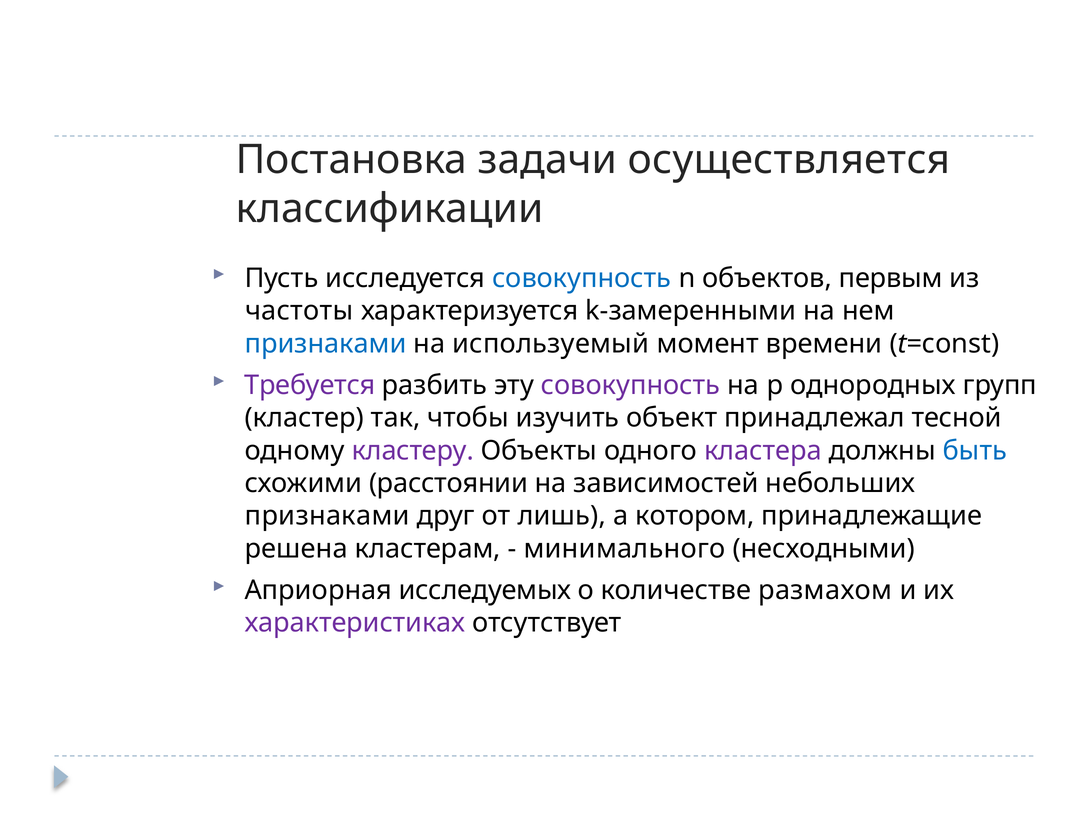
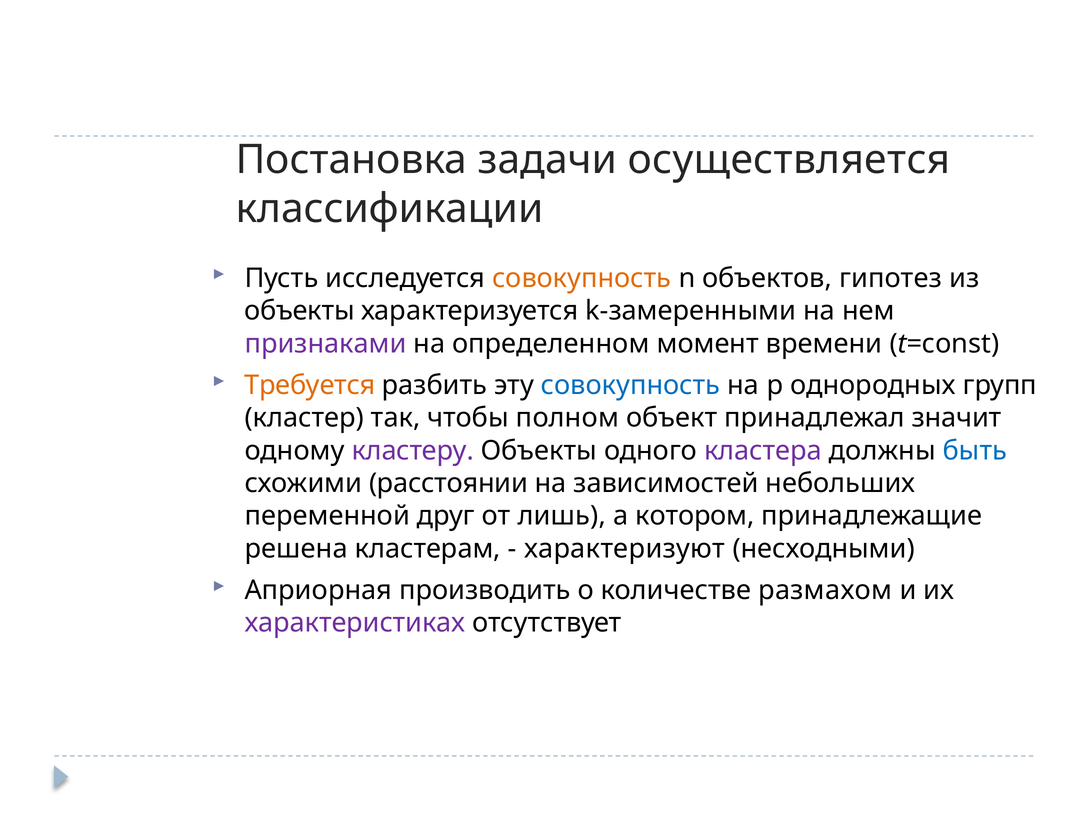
совокупность at (582, 278) colour: blue -> orange
первым: первым -> гипотез
частоты at (299, 311): частоты -> объекты
признаками at (326, 344) colour: blue -> purple
используемый: используемый -> определенном
Требуется colour: purple -> orange
совокупность at (631, 385) colour: purple -> blue
изучить: изучить -> полном
тесной: тесной -> значит
признаками at (327, 516): признаками -> переменной
минимального: минимального -> характеризуют
исследуемых: исследуемых -> производить
